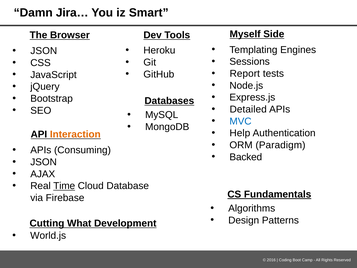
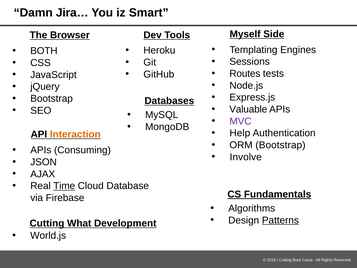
JSON at (44, 51): JSON -> BOTH
Report: Report -> Routes
Detailed: Detailed -> Valuable
MVC colour: blue -> purple
ORM Paradigm: Paradigm -> Bootstrap
Backed: Backed -> Involve
Patterns underline: none -> present
